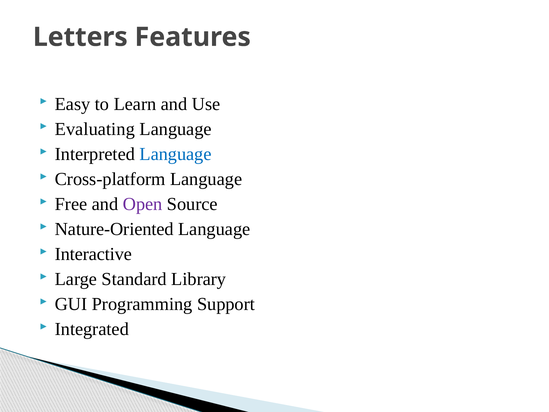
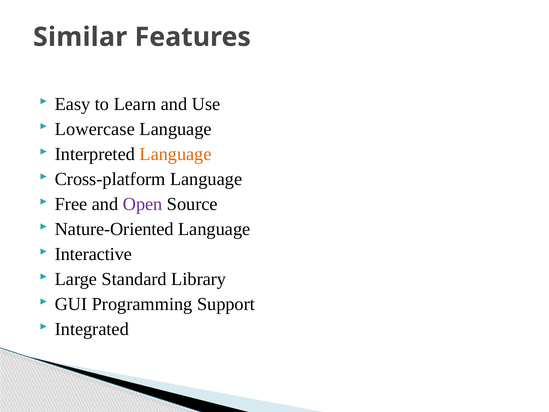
Letters: Letters -> Similar
Evaluating: Evaluating -> Lowercase
Language at (176, 154) colour: blue -> orange
